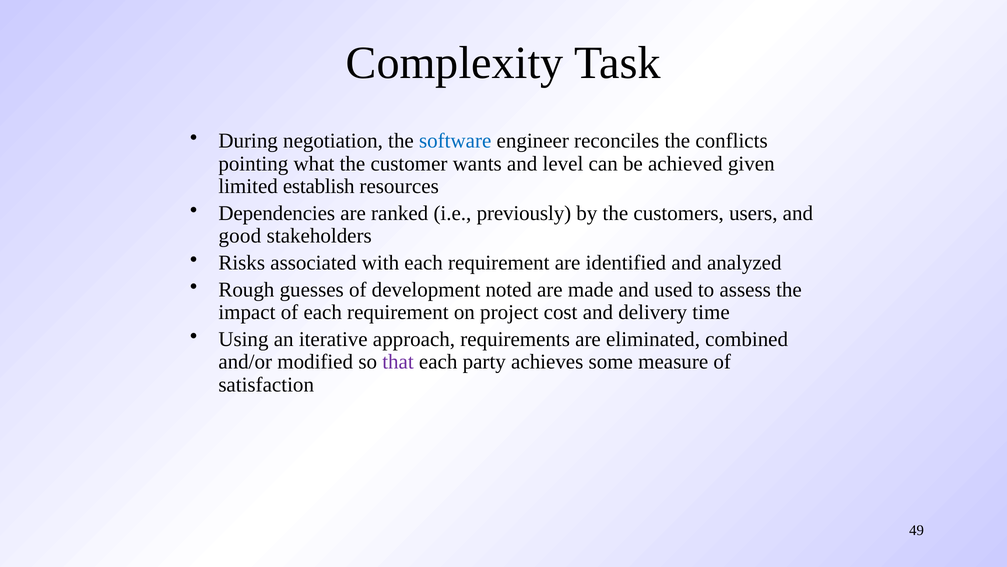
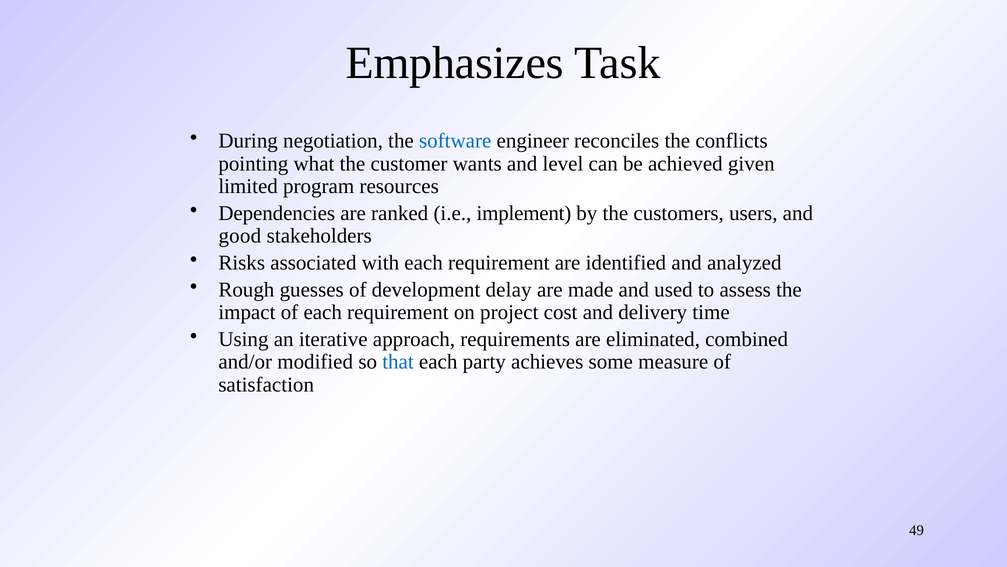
Complexity: Complexity -> Emphasizes
establish: establish -> program
previously: previously -> implement
noted: noted -> delay
that colour: purple -> blue
